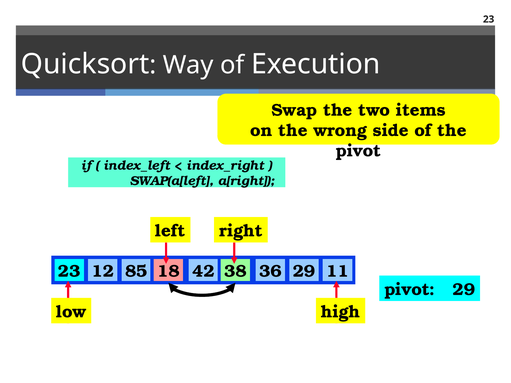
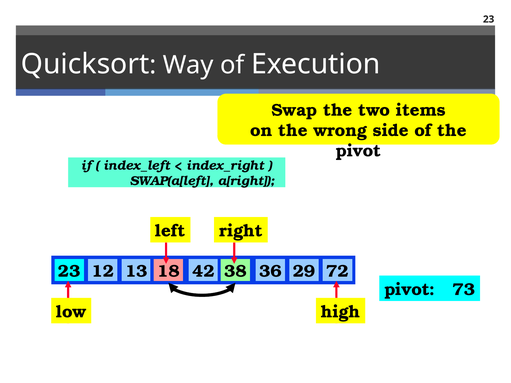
85: 85 -> 13
11: 11 -> 72
pivot 29: 29 -> 73
